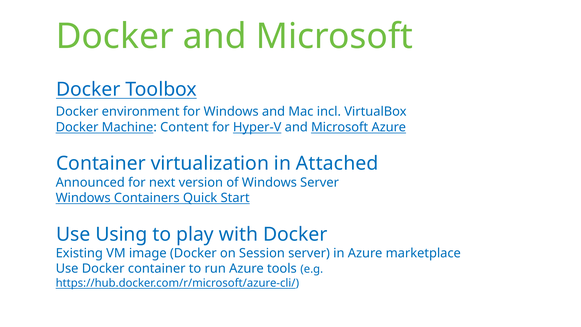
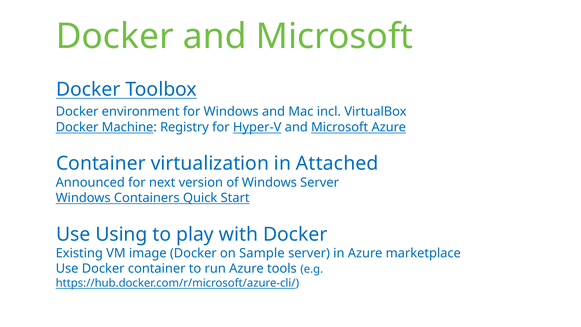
Content: Content -> Registry
Session: Session -> Sample
